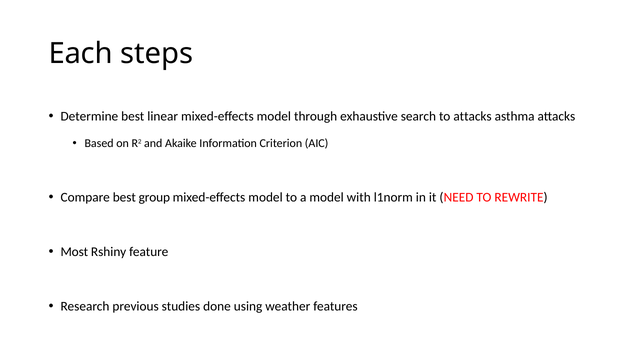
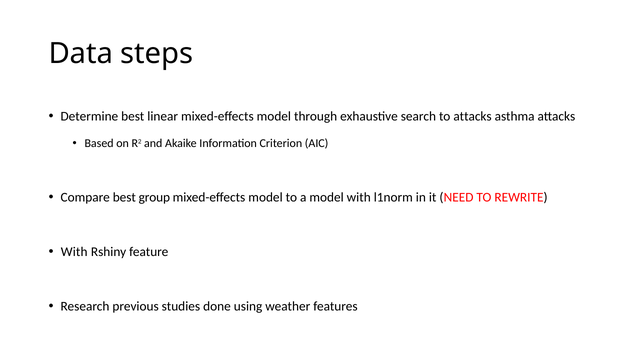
Each: Each -> Data
Most at (74, 252): Most -> With
